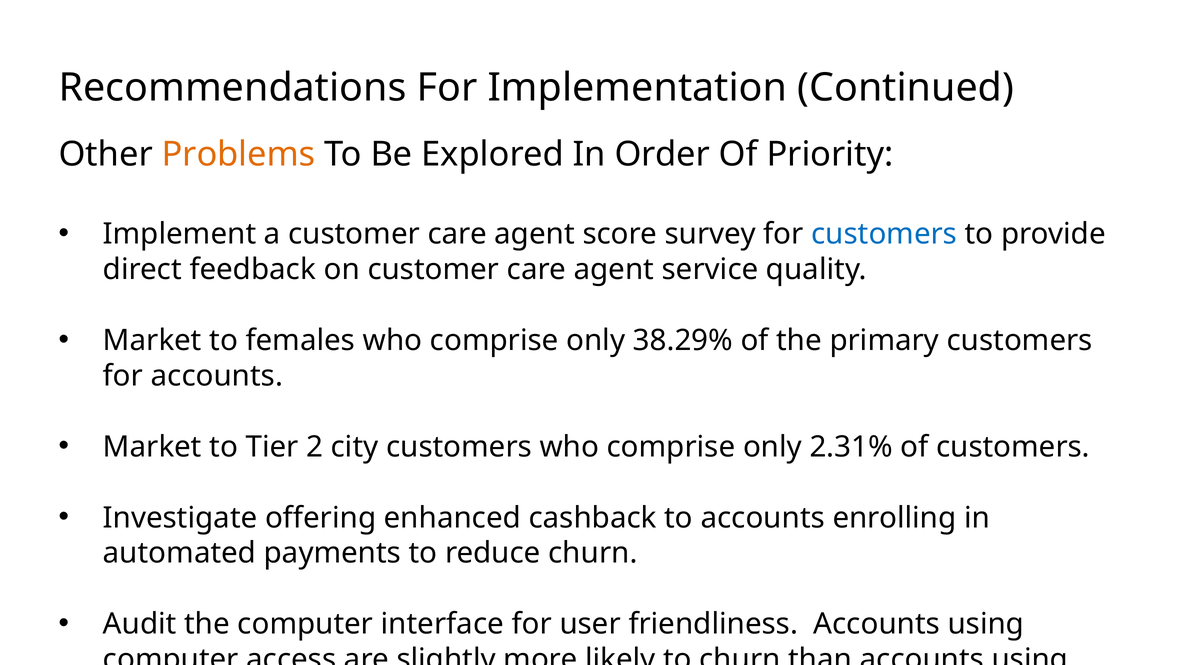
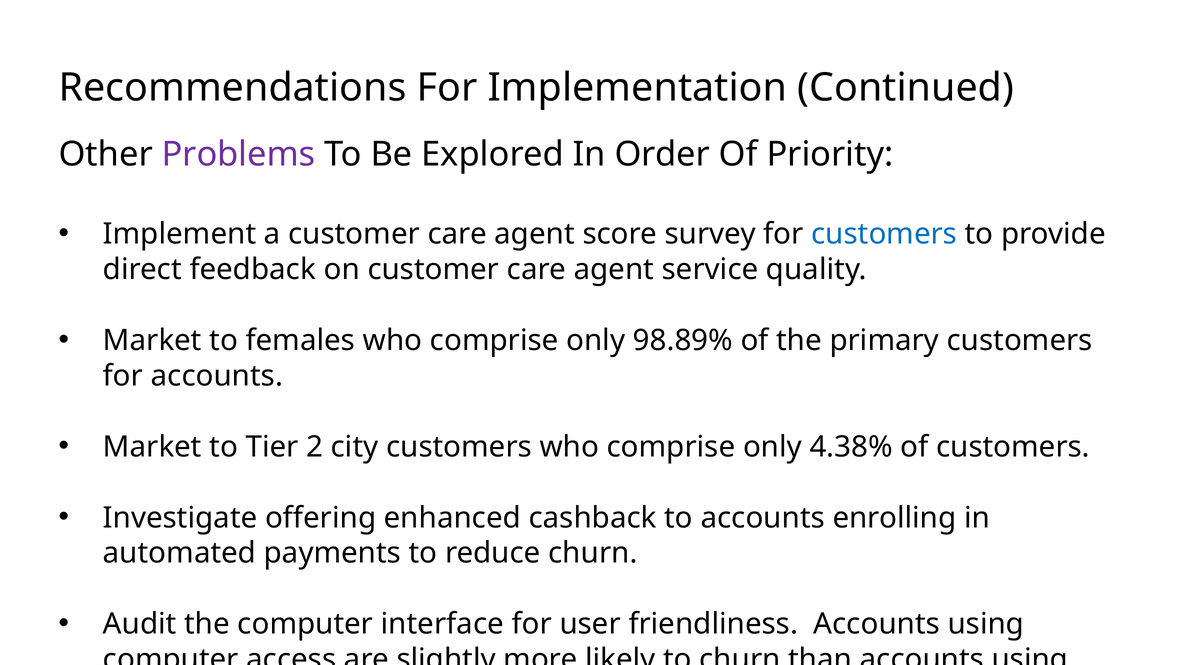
Problems colour: orange -> purple
38.29%: 38.29% -> 98.89%
2.31%: 2.31% -> 4.38%
